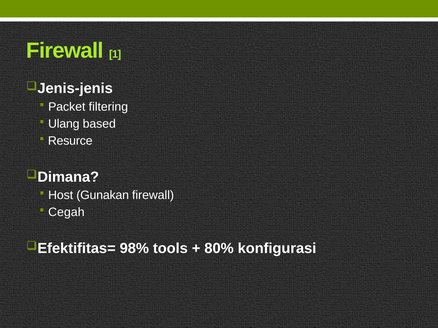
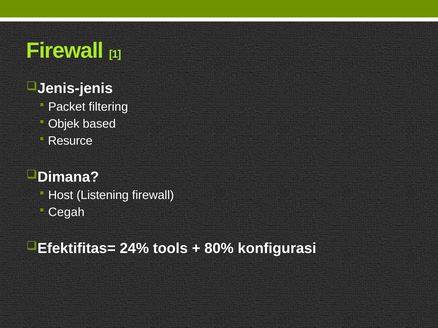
Ulang: Ulang -> Objek
Gunakan: Gunakan -> Listening
98%: 98% -> 24%
